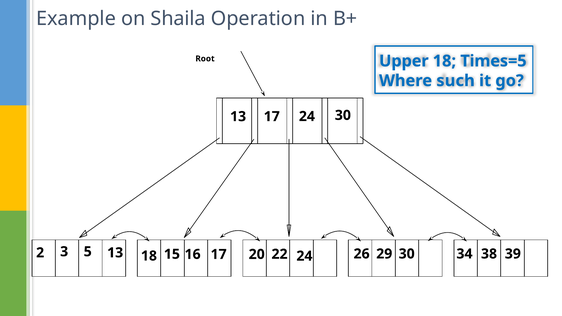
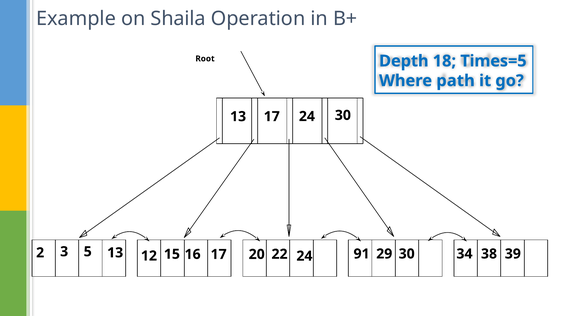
Upper: Upper -> Depth
such: such -> path
13 18: 18 -> 12
26: 26 -> 91
